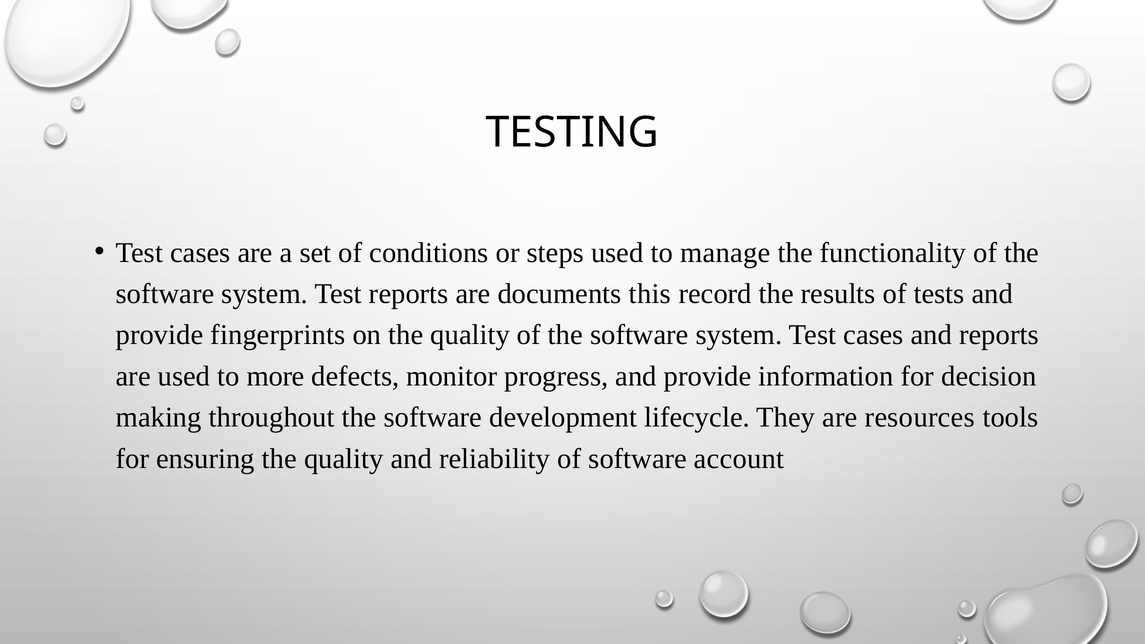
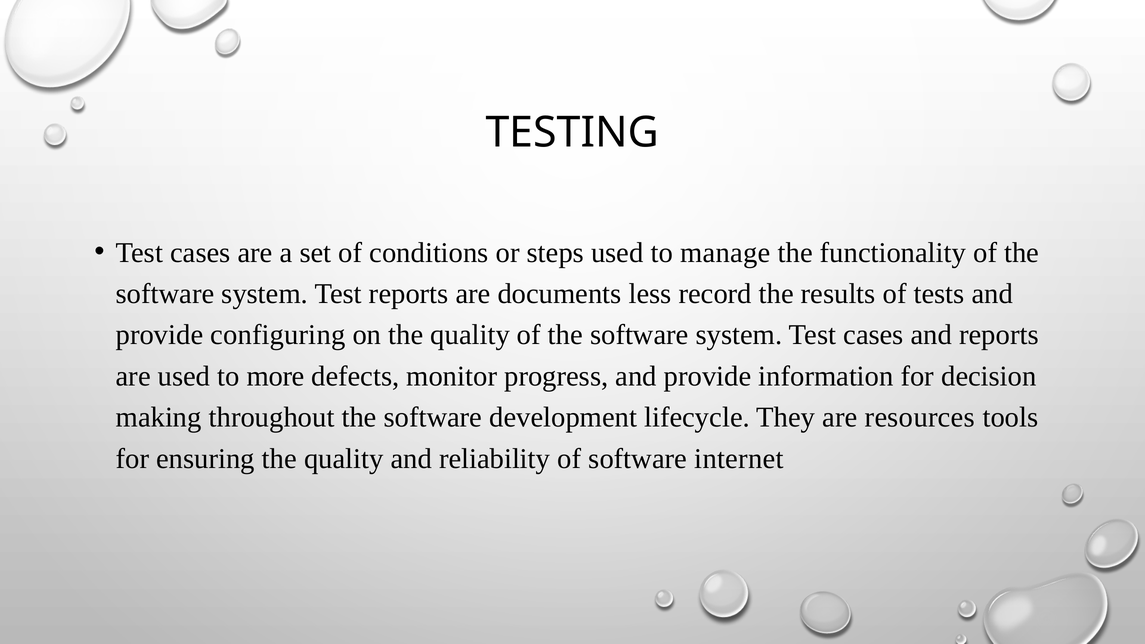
this: this -> less
fingerprints: fingerprints -> configuring
account: account -> internet
